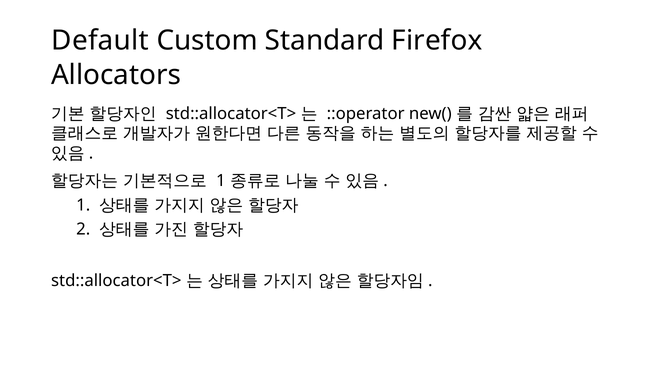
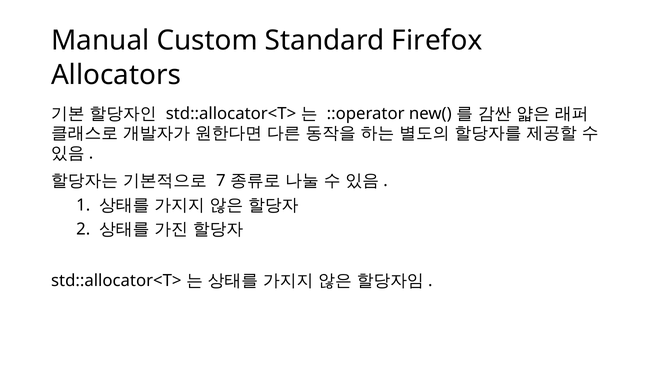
Default: Default -> Manual
1 at (221, 181): 1 -> 7
